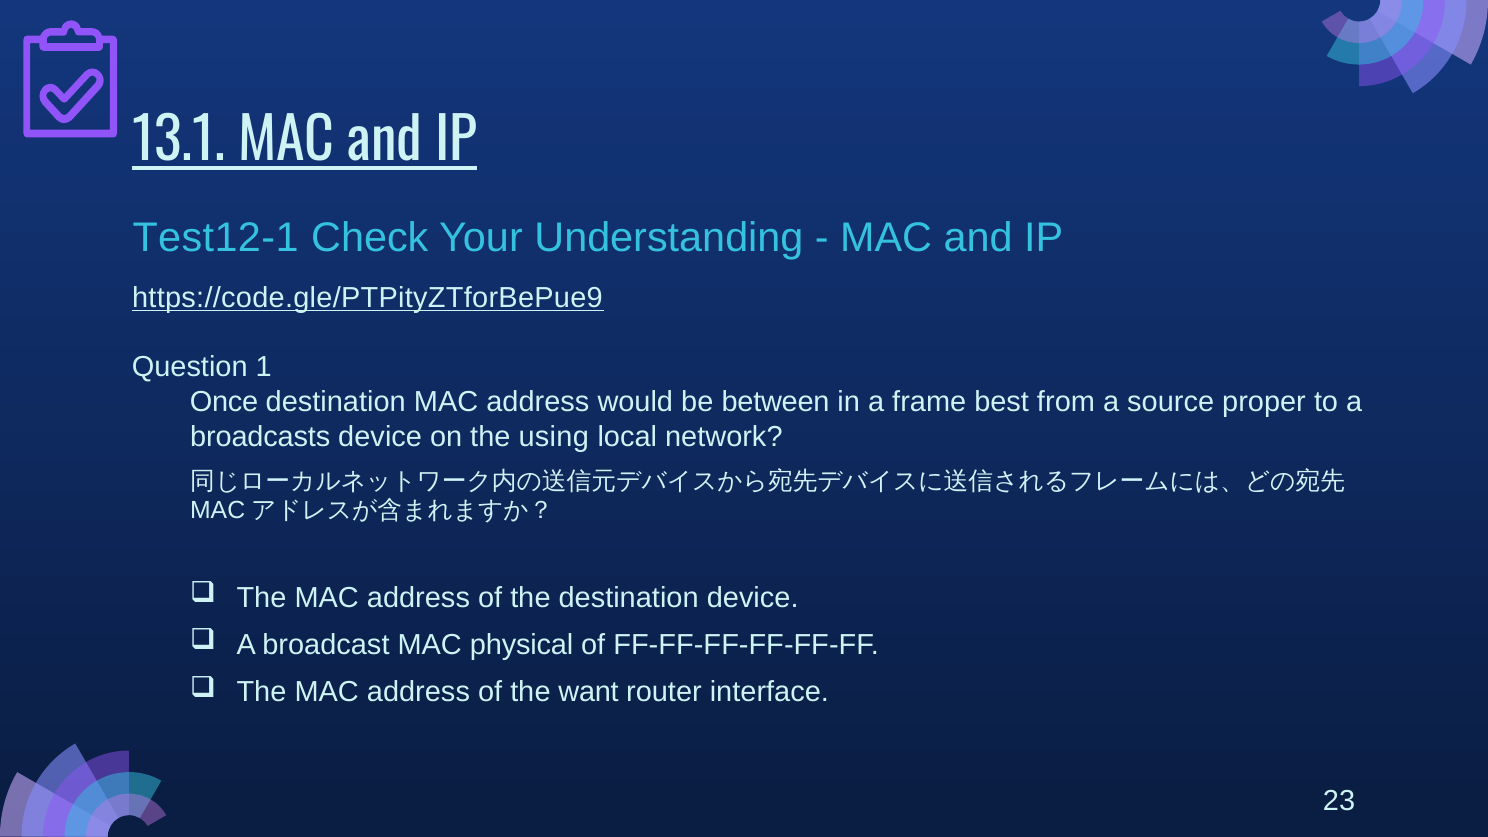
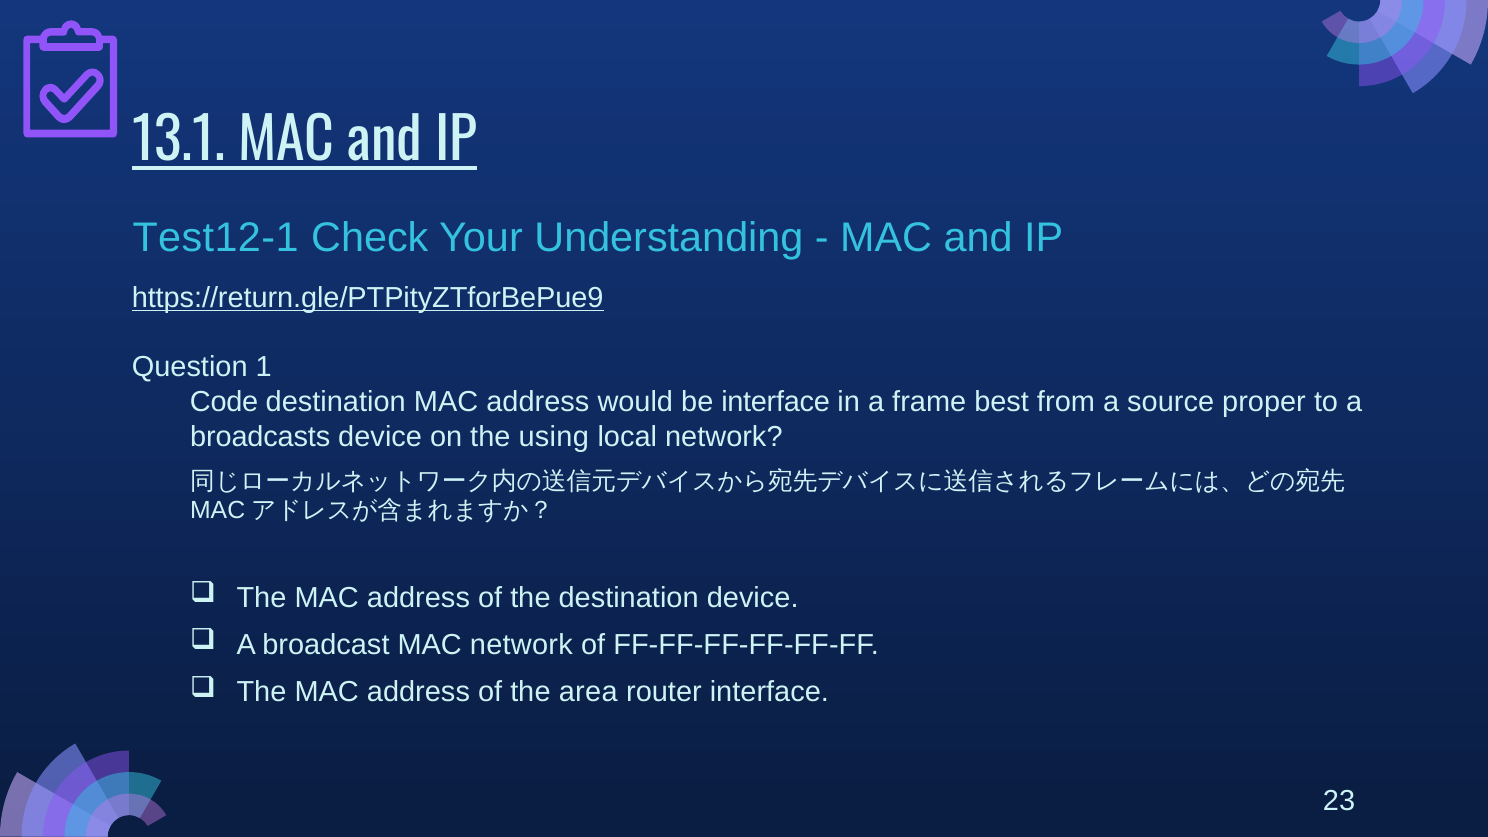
https://code.gle/PTPityZTforBePue9: https://code.gle/PTPityZTforBePue9 -> https://return.gle/PTPityZTforBePue9
Once: Once -> Code
be between: between -> interface
MAC physical: physical -> network
want: want -> area
